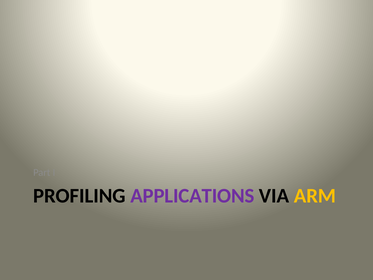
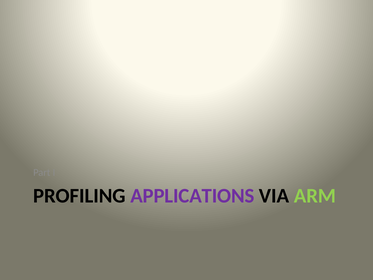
ARM colour: yellow -> light green
